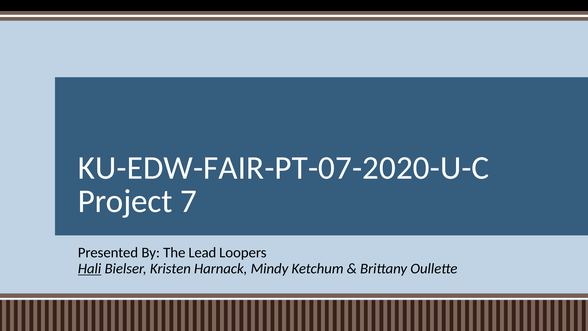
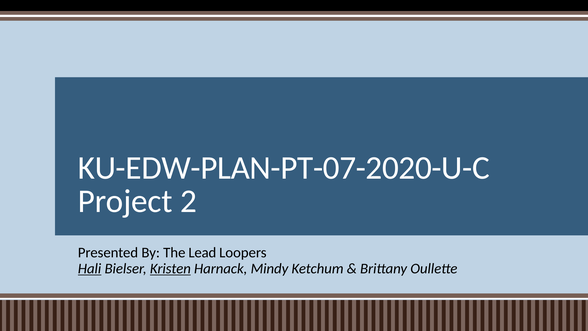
KU-EDW-FAIR-PT-07-2020-U-C: KU-EDW-FAIR-PT-07-2020-U-C -> KU-EDW-PLAN-PT-07-2020-U-C
7: 7 -> 2
Kristen underline: none -> present
